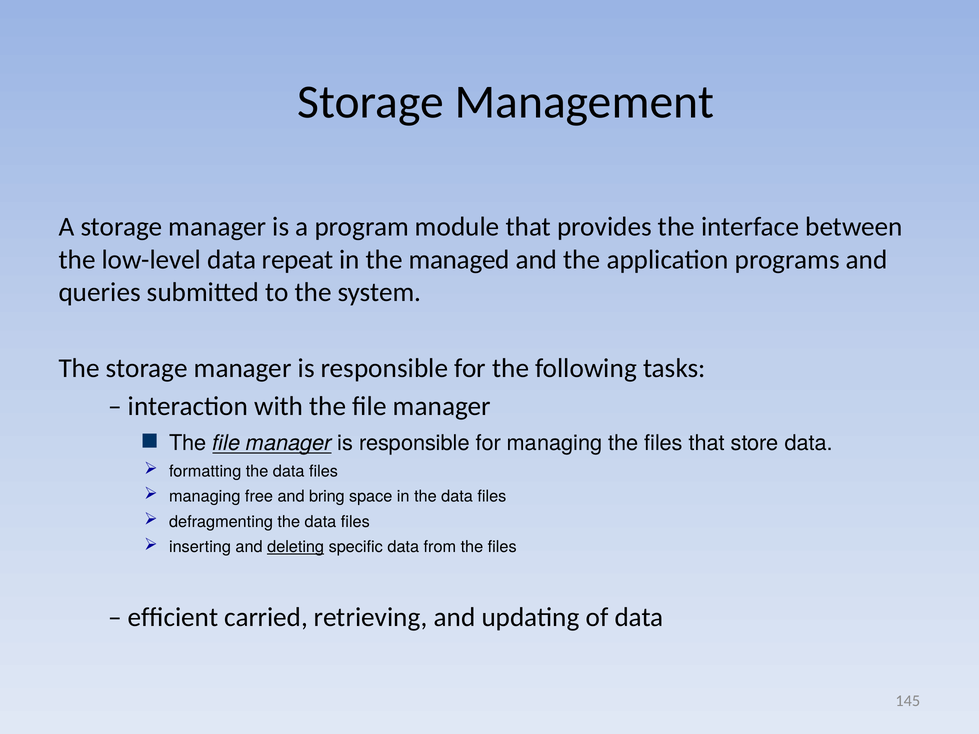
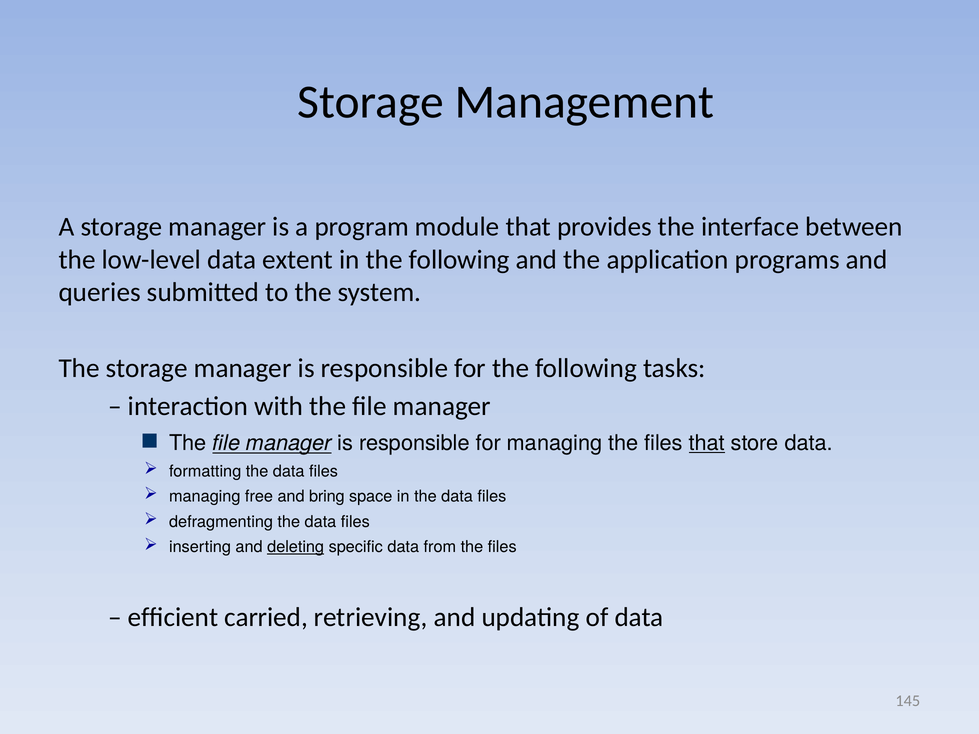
repeat: repeat -> extent
in the managed: managed -> following
that at (707, 443) underline: none -> present
